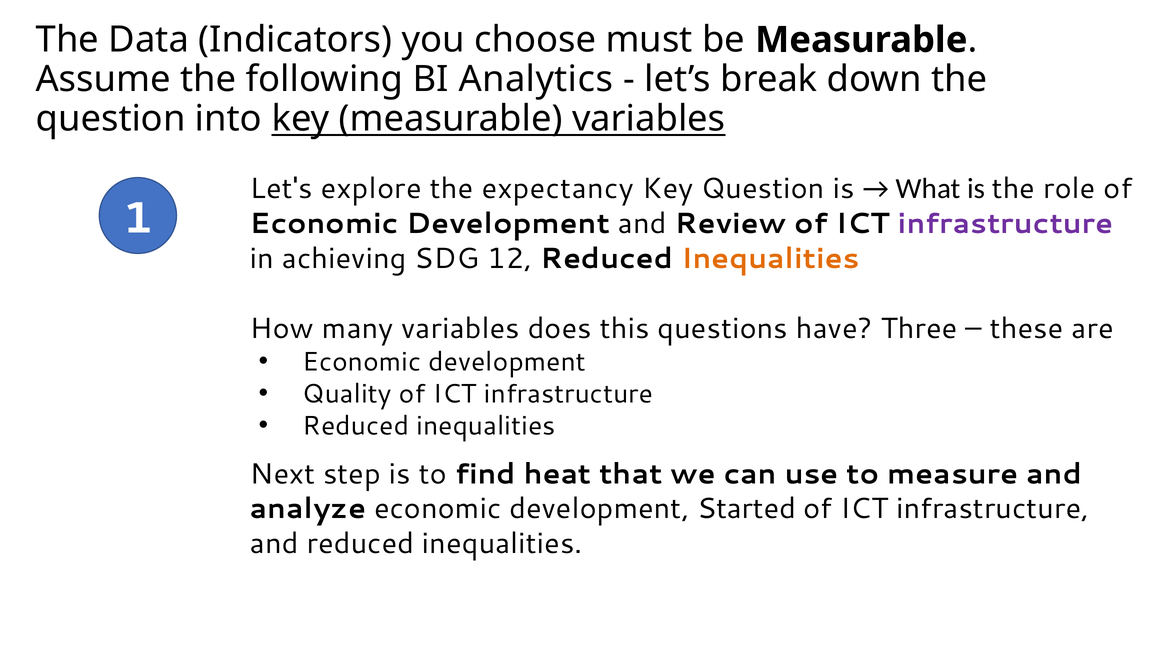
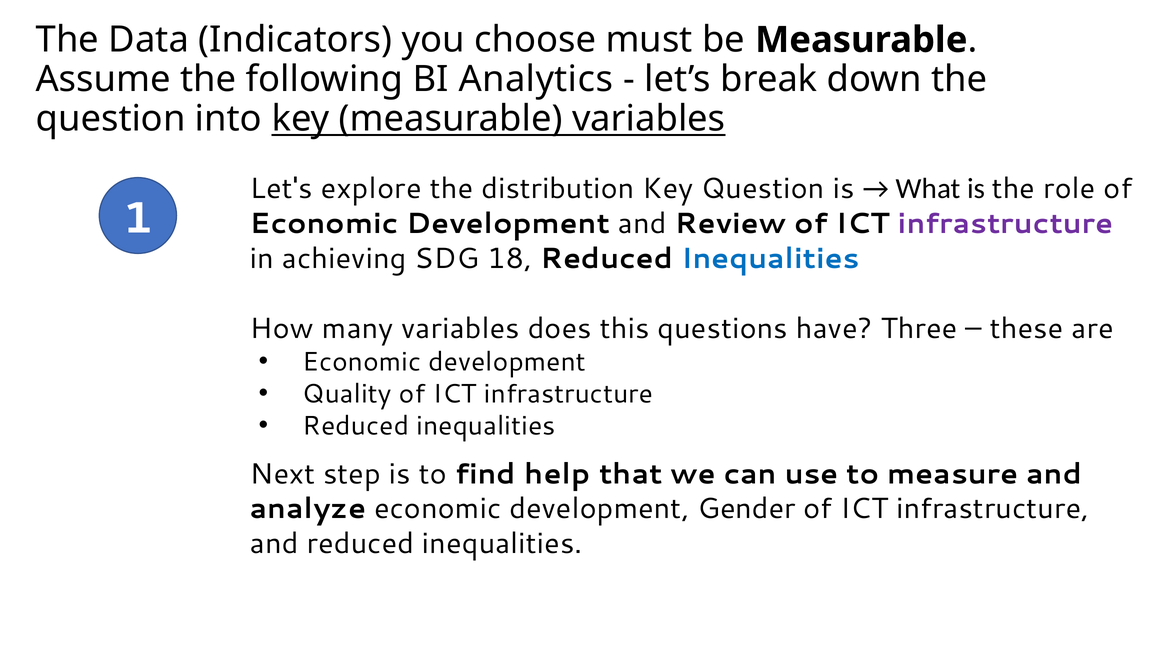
expectancy: expectancy -> distribution
12: 12 -> 18
Inequalities at (770, 259) colour: orange -> blue
heat: heat -> help
Started: Started -> Gender
